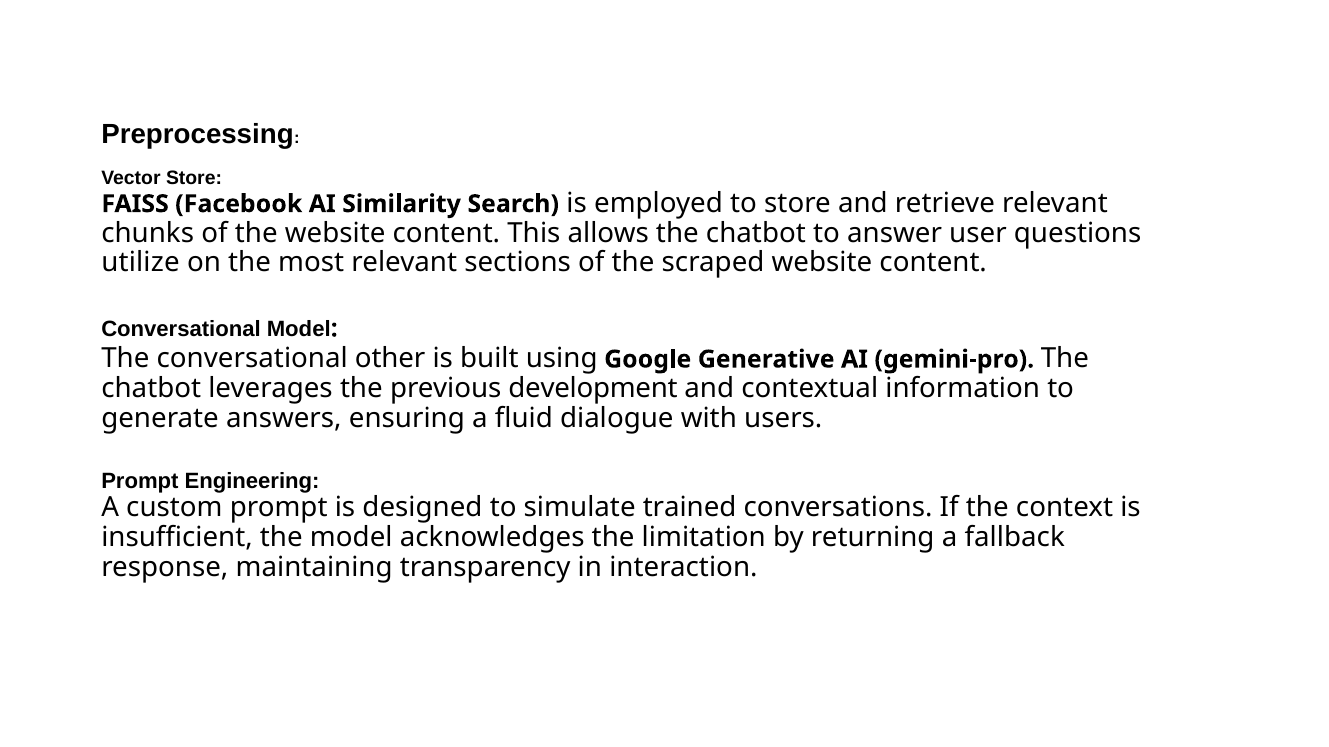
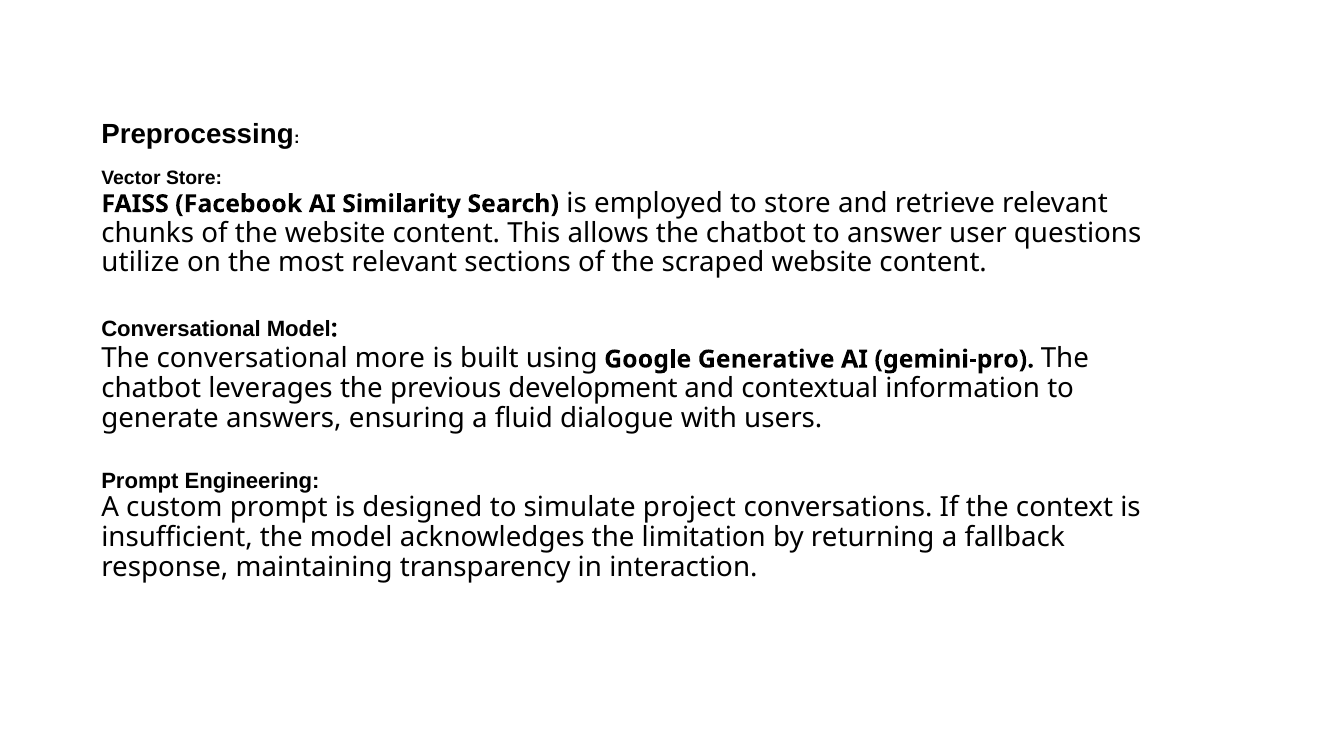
other: other -> more
trained: trained -> project
